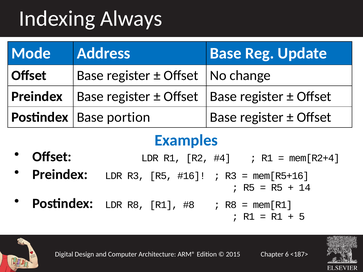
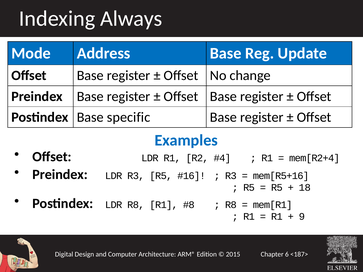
portion: portion -> specific
14: 14 -> 18
5: 5 -> 9
